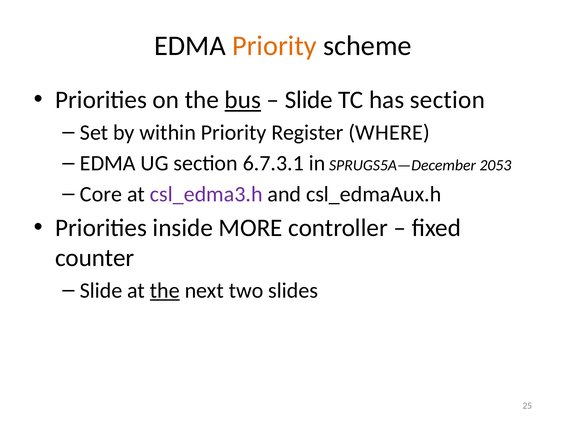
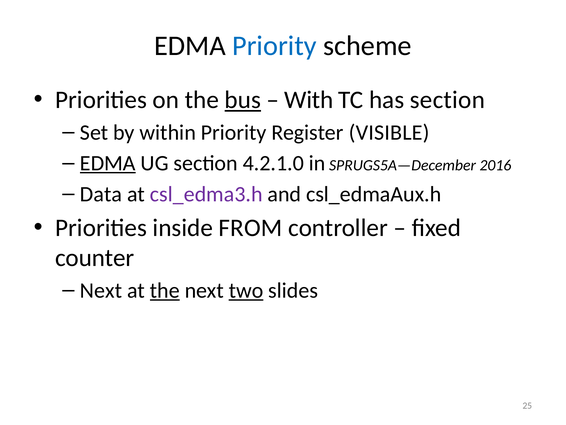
Priority at (274, 46) colour: orange -> blue
Slide at (309, 100): Slide -> With
WHERE: WHERE -> VISIBLE
EDMA at (108, 163) underline: none -> present
6.7.3.1: 6.7.3.1 -> 4.2.1.0
2053: 2053 -> 2016
Core: Core -> Data
MORE: MORE -> FROM
Slide at (101, 290): Slide -> Next
two underline: none -> present
